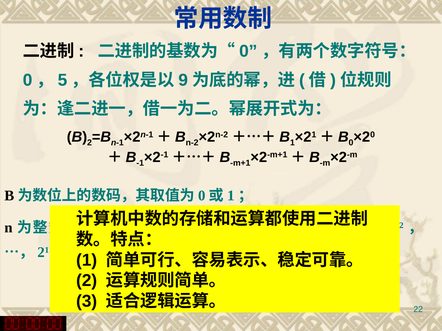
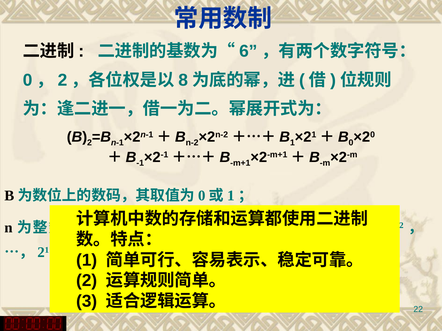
0 at (248, 51): 0 -> 6
5 at (62, 80): 5 -> 2
9: 9 -> 8
